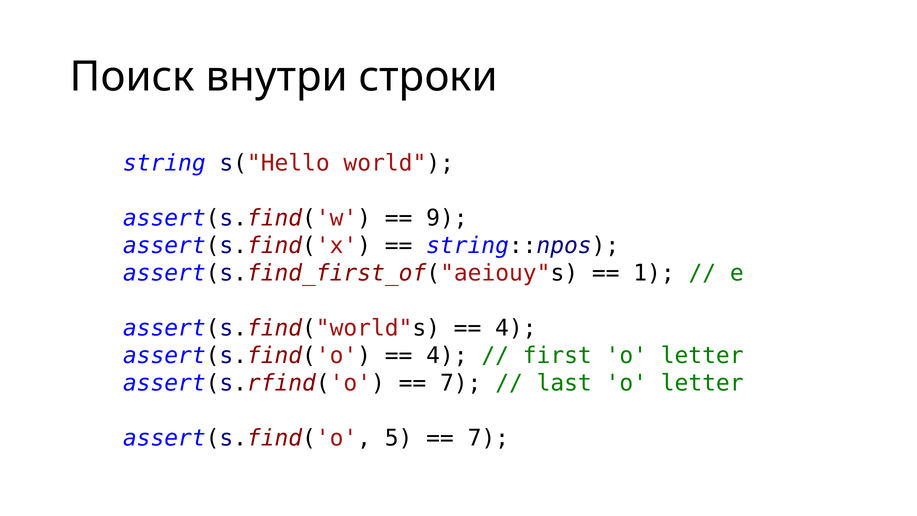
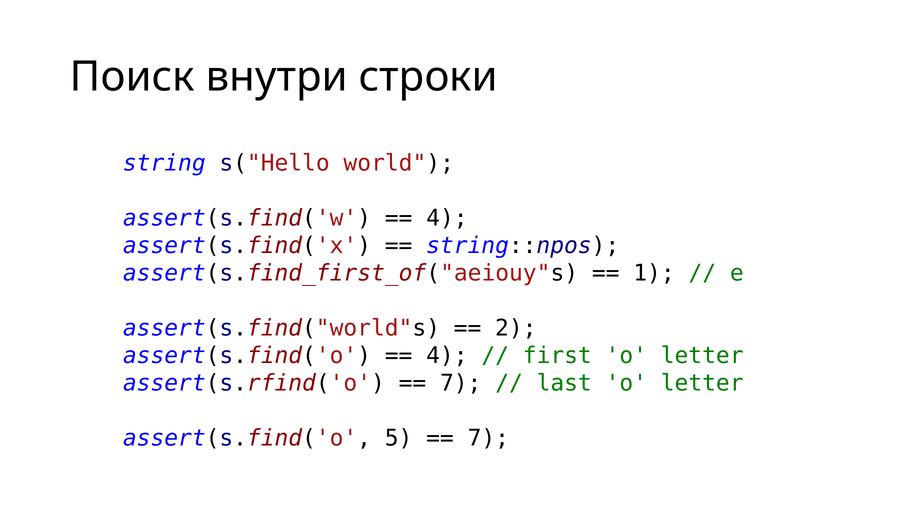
9 at (447, 218): 9 -> 4
4 at (516, 328): 4 -> 2
